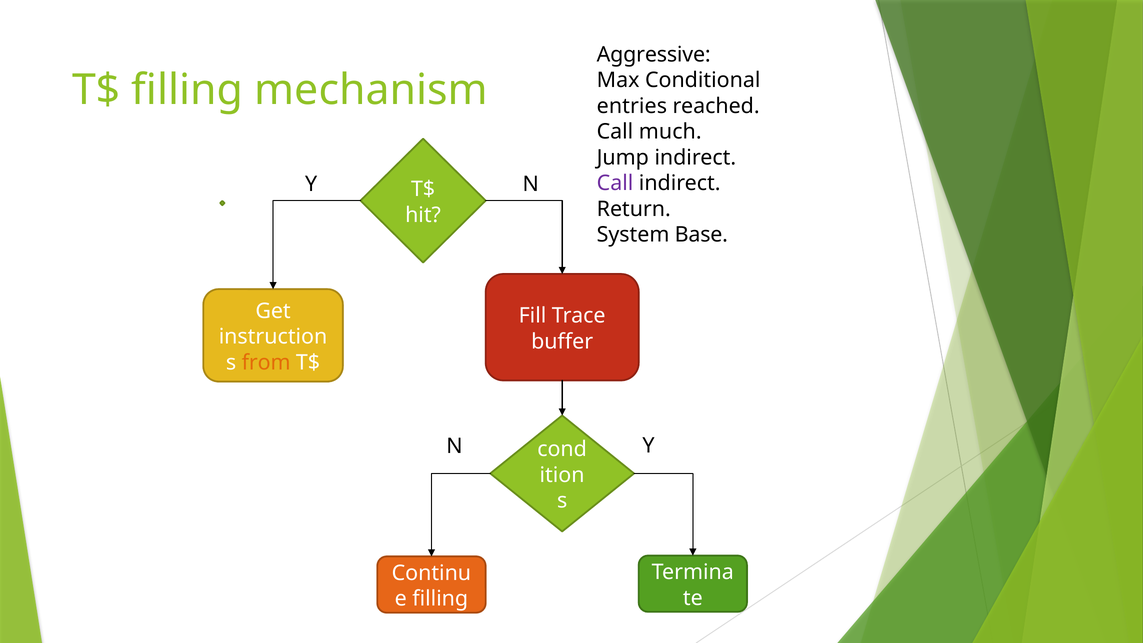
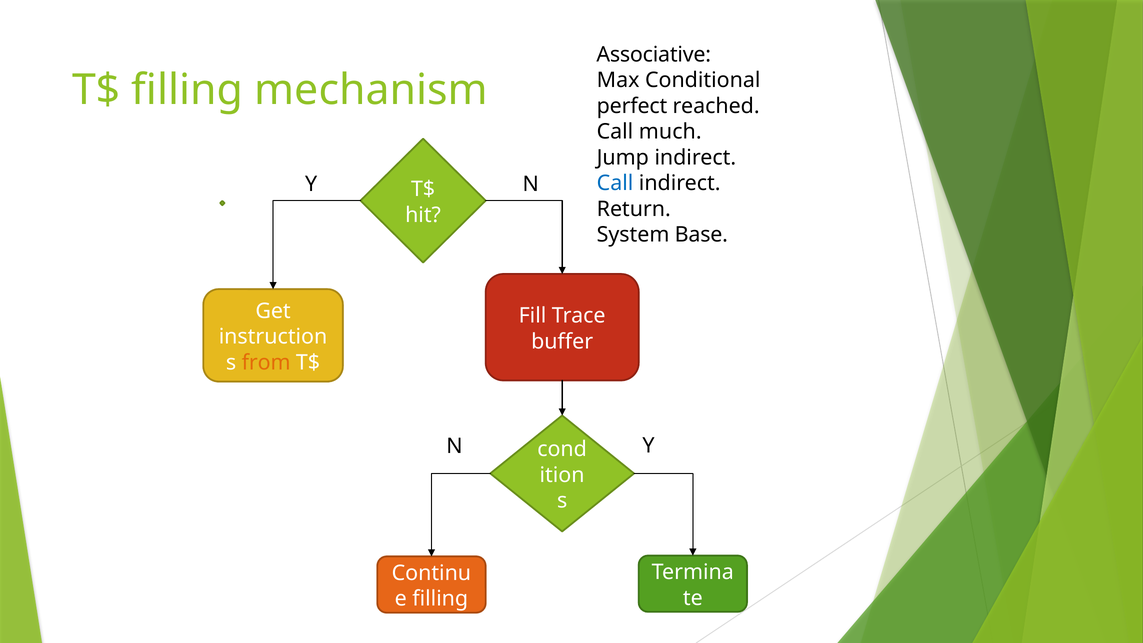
Aggressive: Aggressive -> Associative
entries: entries -> perfect
Call at (615, 183) colour: purple -> blue
